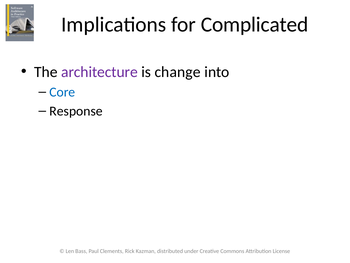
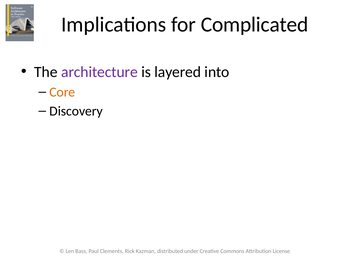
change: change -> layered
Core colour: blue -> orange
Response: Response -> Discovery
